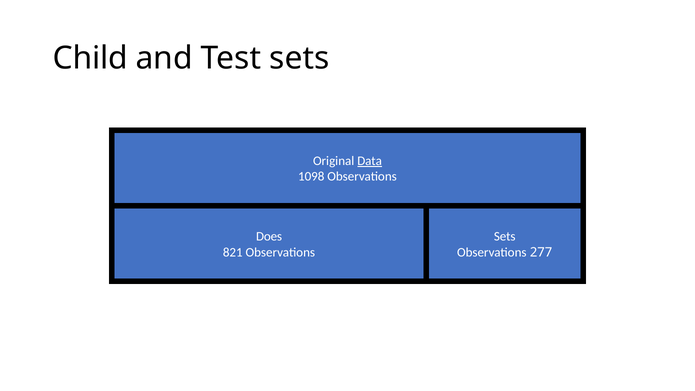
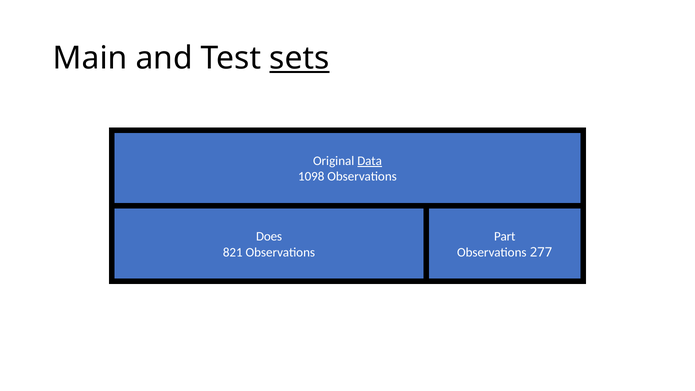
Child: Child -> Main
sets at (299, 58) underline: none -> present
Sets at (505, 237): Sets -> Part
